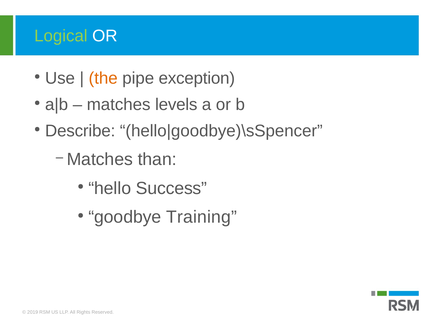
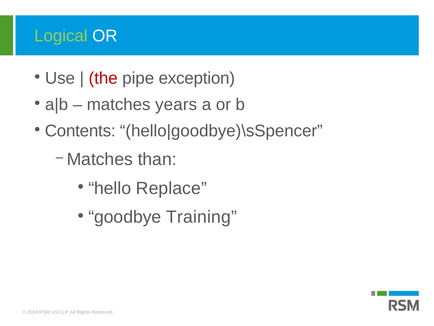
the colour: orange -> red
levels: levels -> years
Describe: Describe -> Contents
Success: Success -> Replace
